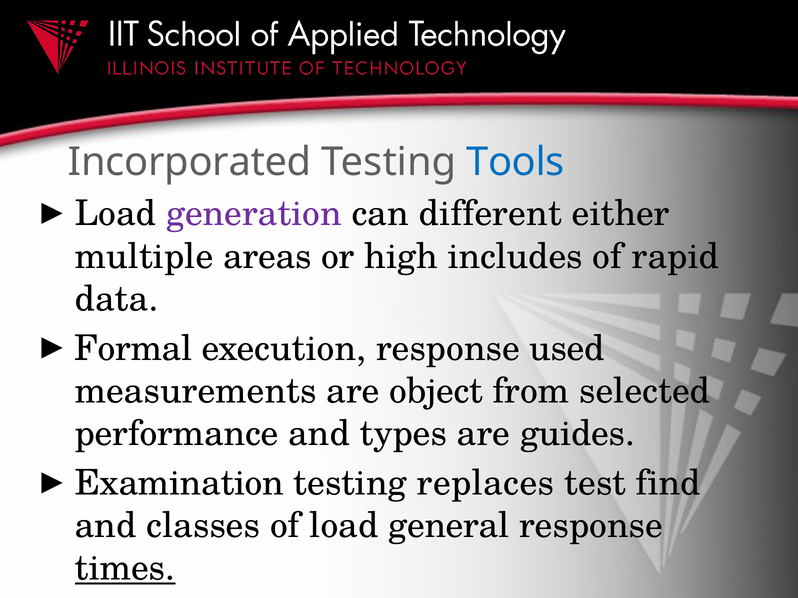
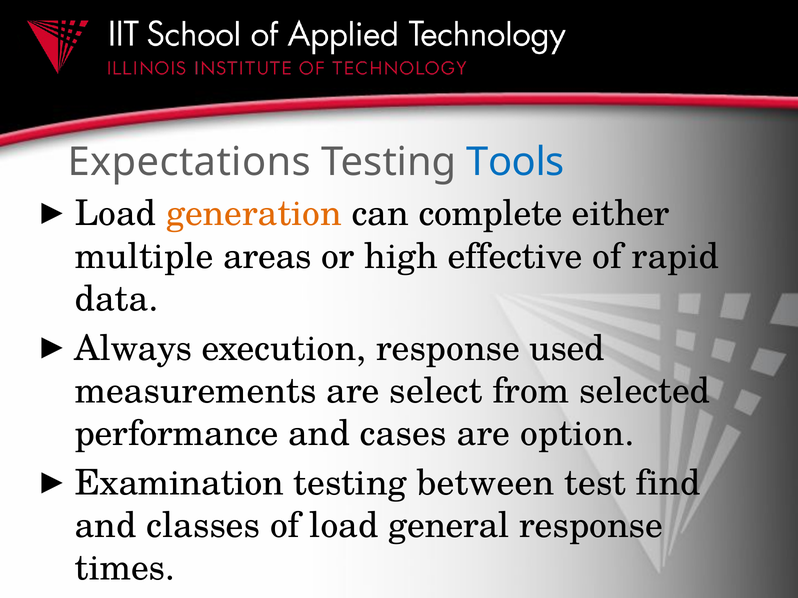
Incorporated: Incorporated -> Expectations
generation colour: purple -> orange
different: different -> complete
includes: includes -> effective
Formal: Formal -> Always
object: object -> select
types: types -> cases
guides: guides -> option
replaces: replaces -> between
times underline: present -> none
